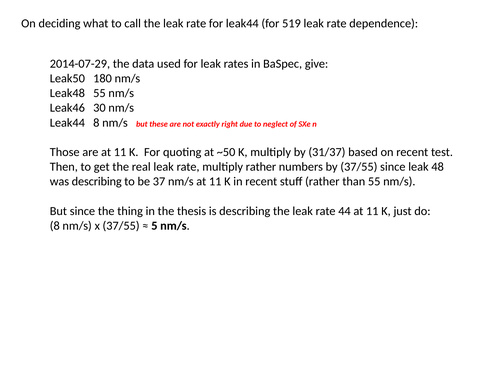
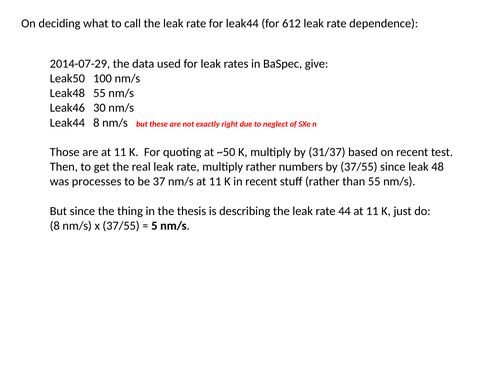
519: 519 -> 612
180: 180 -> 100
was describing: describing -> processes
